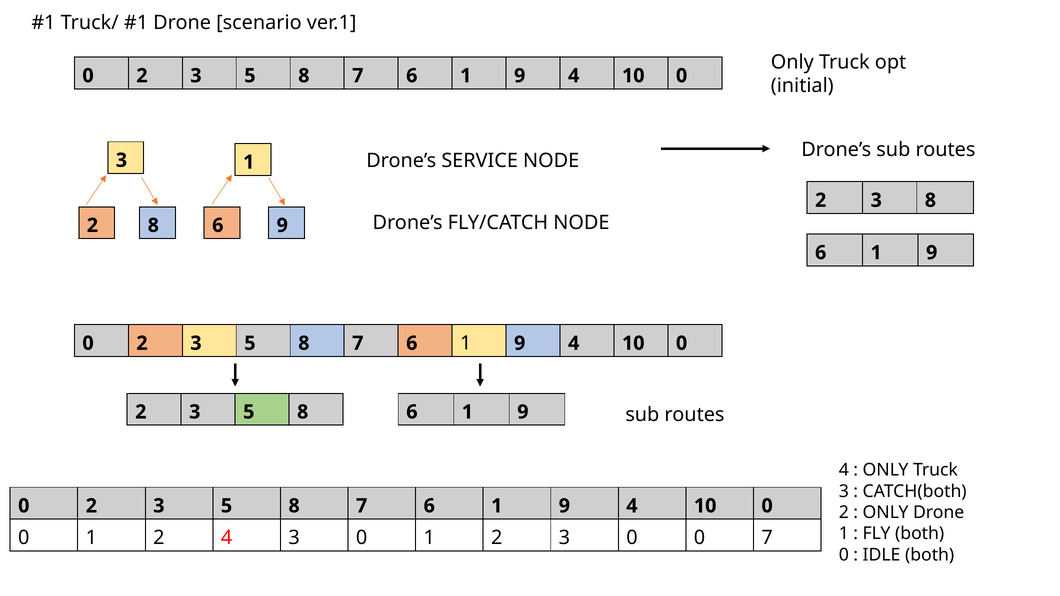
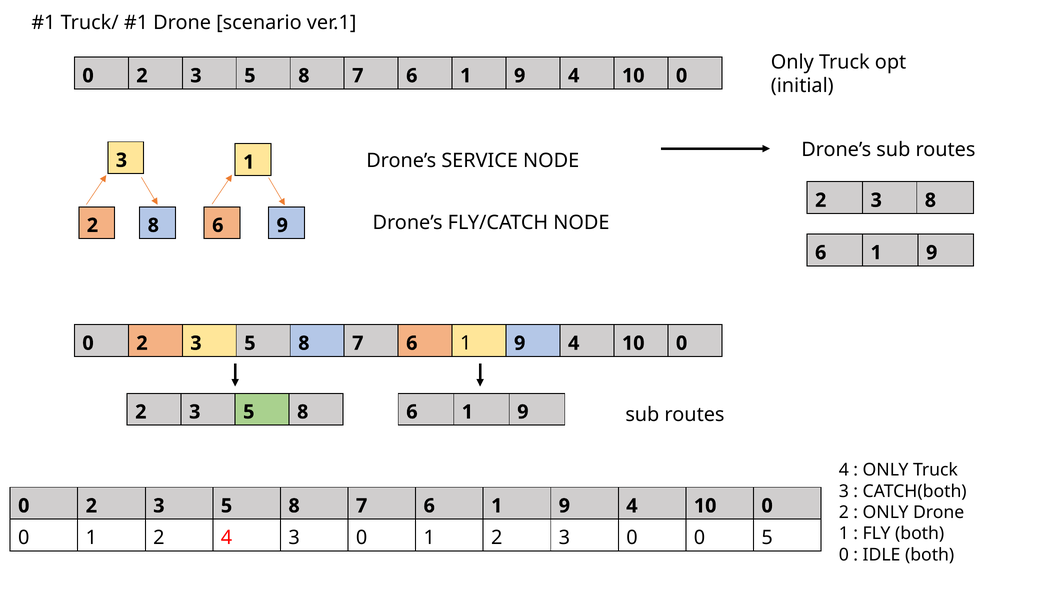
0 7: 7 -> 5
